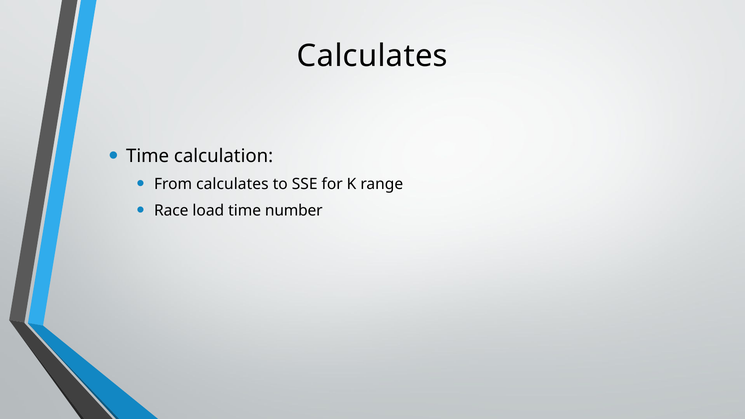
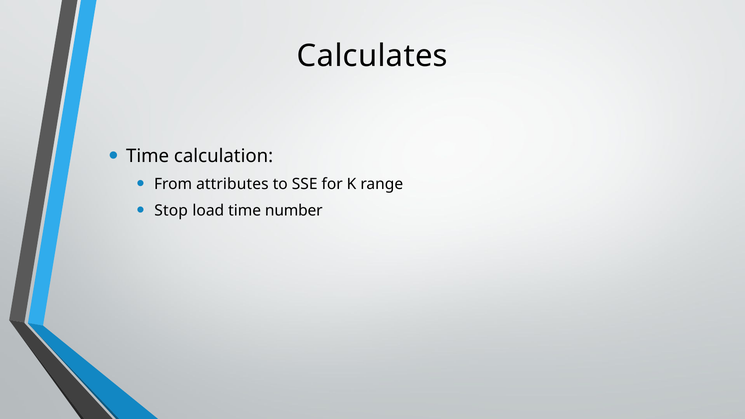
From calculates: calculates -> attributes
Race: Race -> Stop
